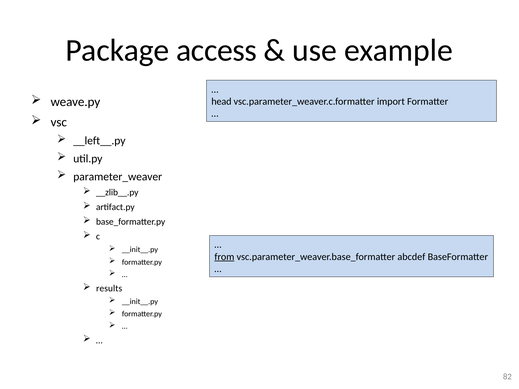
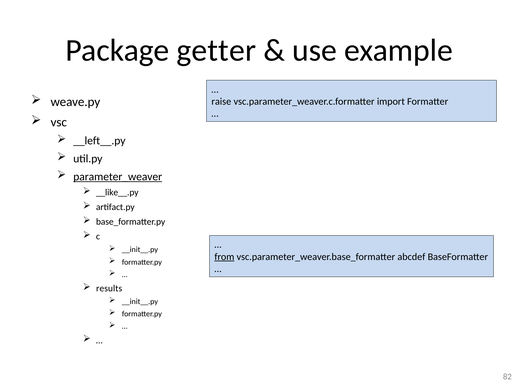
access: access -> getter
head: head -> raise
parameter_weaver underline: none -> present
__zlib__.py: __zlib__.py -> __like__.py
